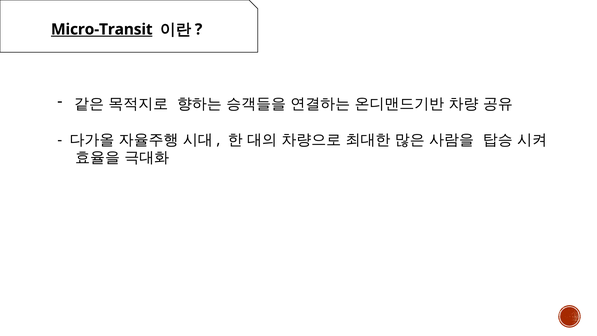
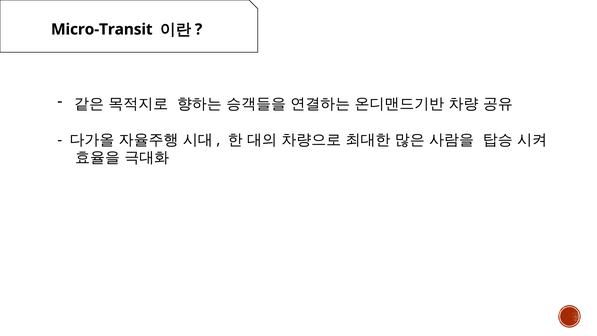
Micro-Transit underline: present -> none
